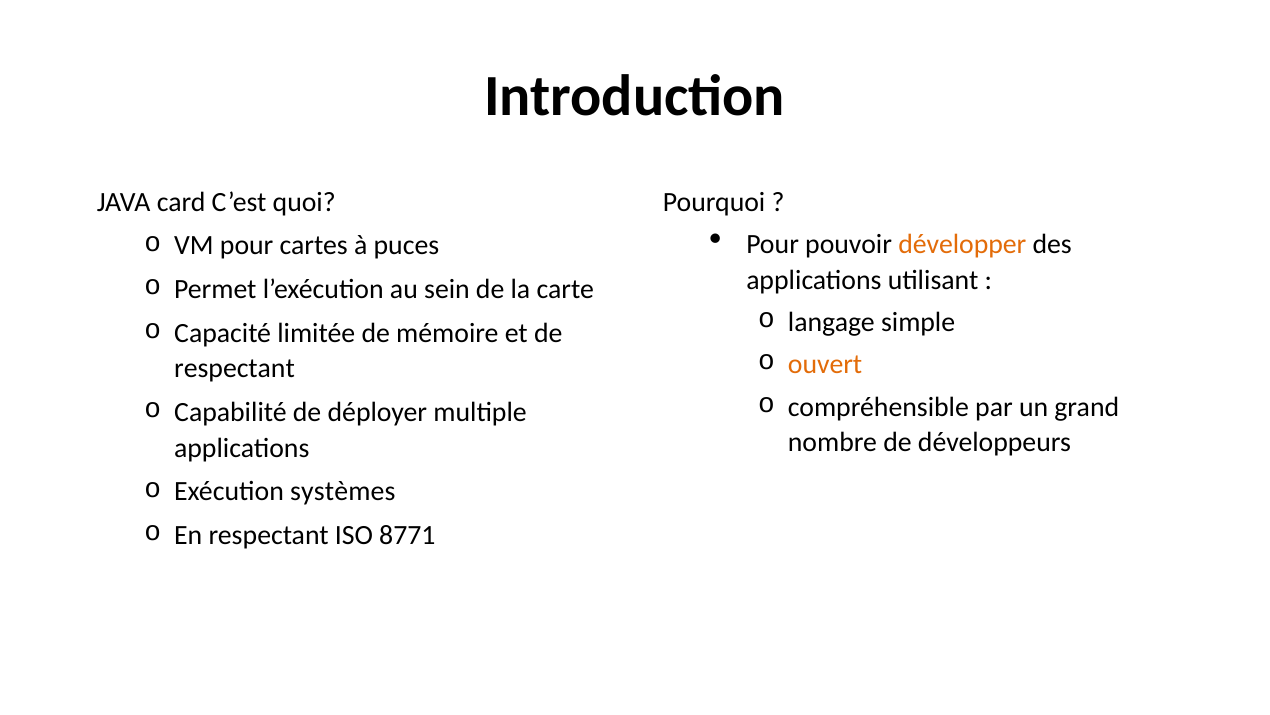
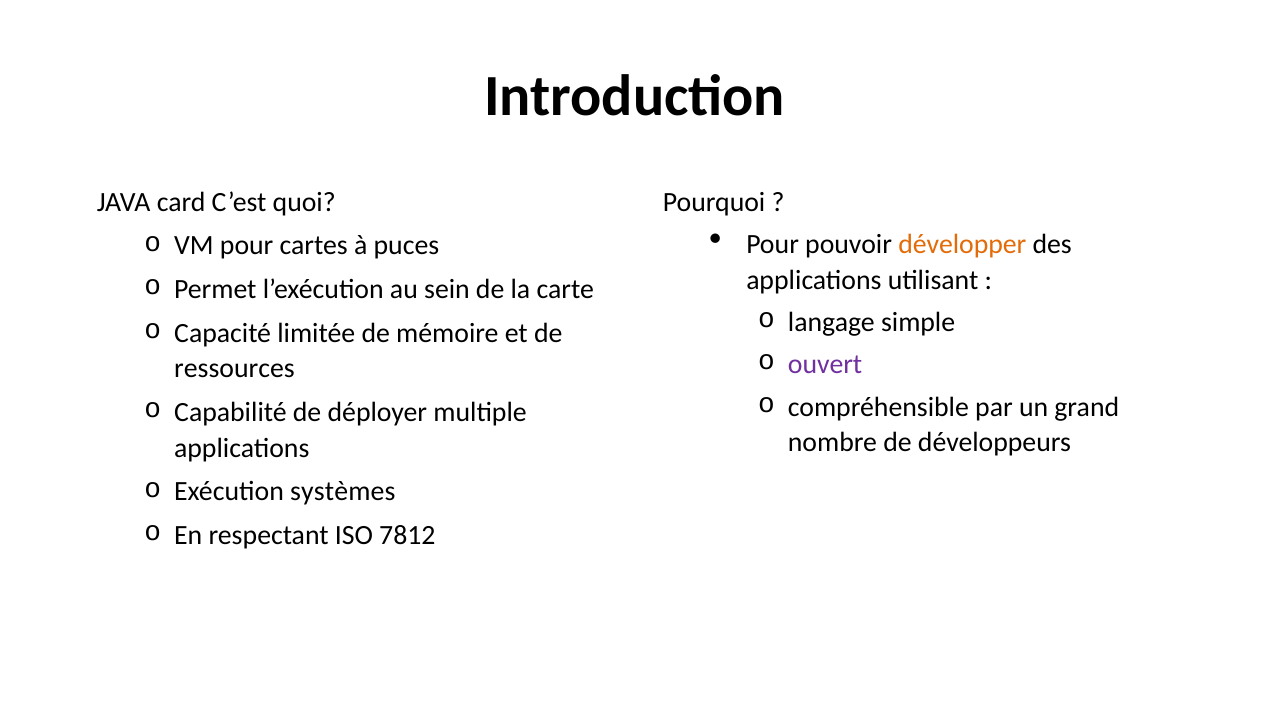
ouvert colour: orange -> purple
respectant at (235, 368): respectant -> ressources
8771: 8771 -> 7812
